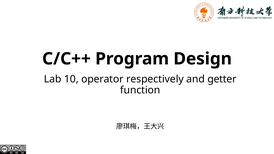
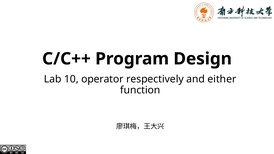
getter: getter -> either
